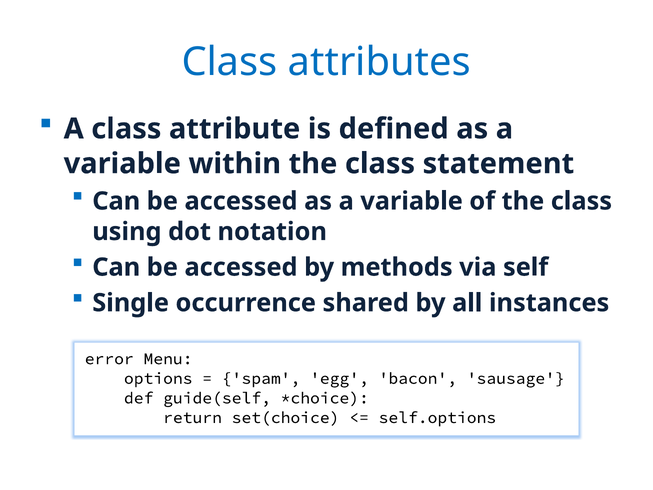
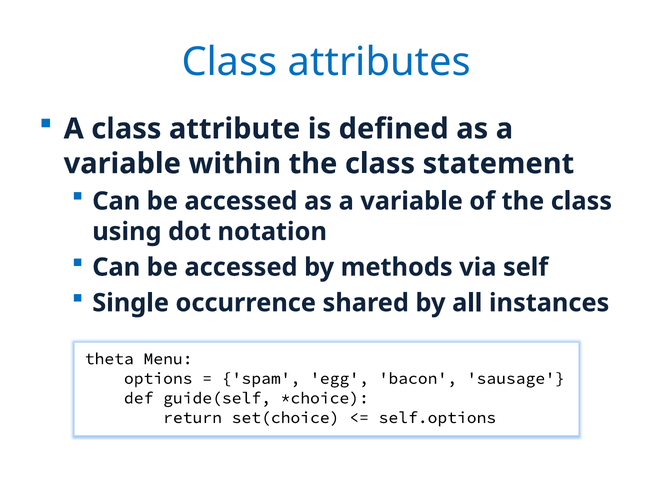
error: error -> theta
